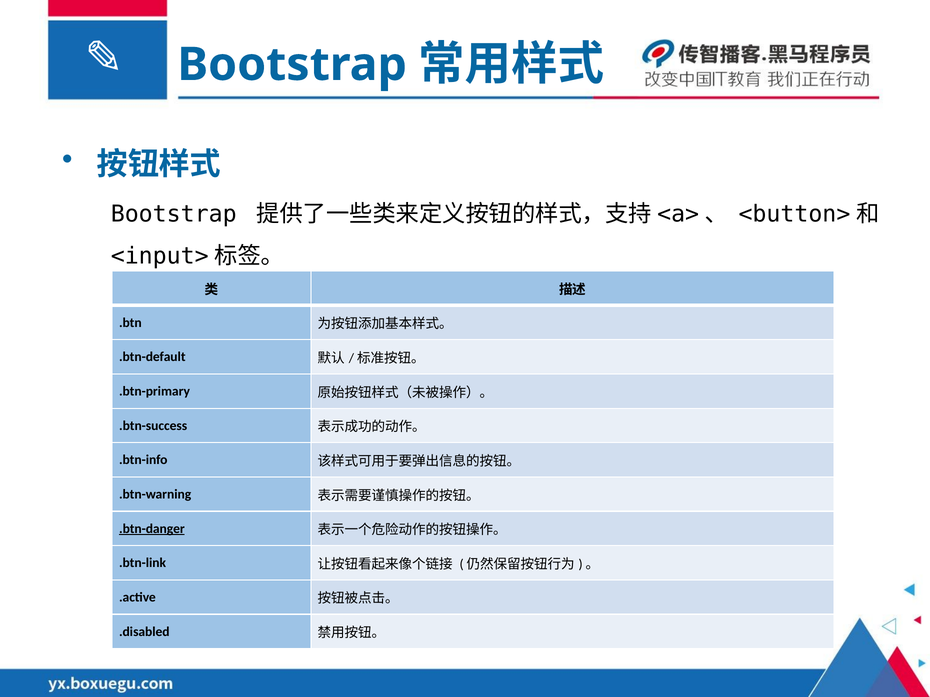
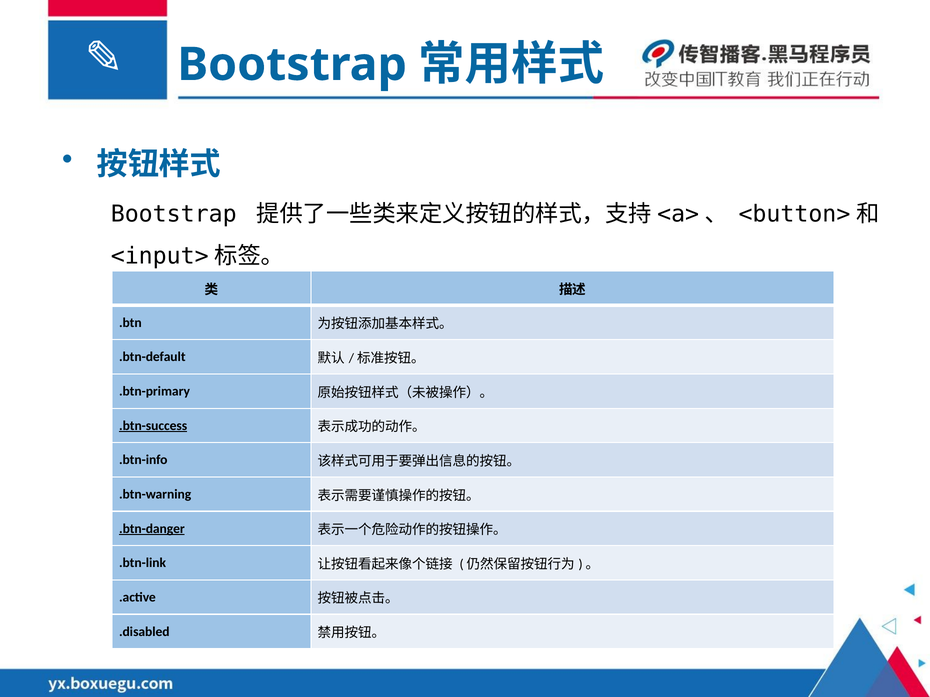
.btn-success underline: none -> present
